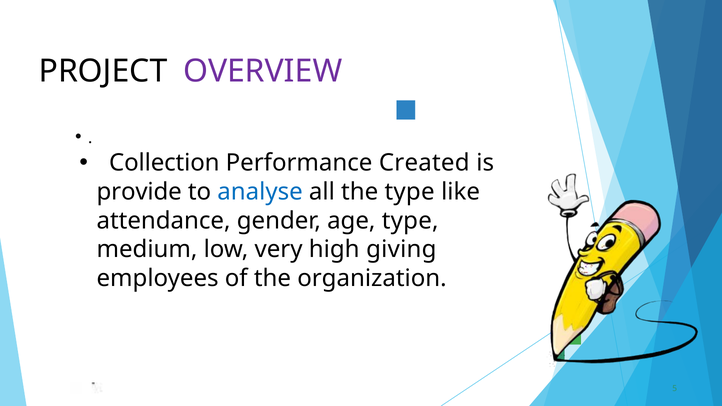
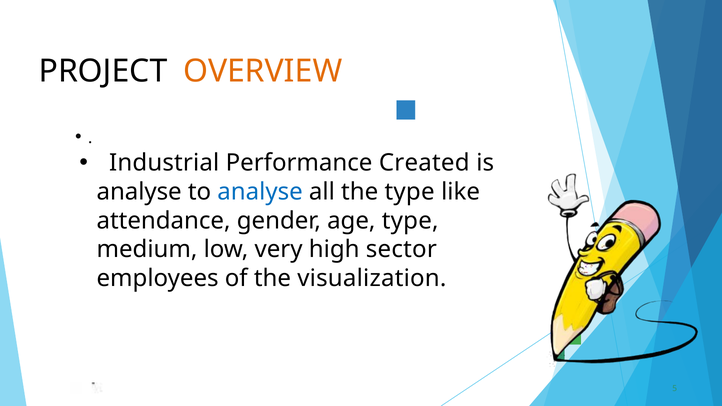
OVERVIEW colour: purple -> orange
Collection: Collection -> Industrial
provide at (139, 192): provide -> analyse
giving: giving -> sector
organization: organization -> visualization
